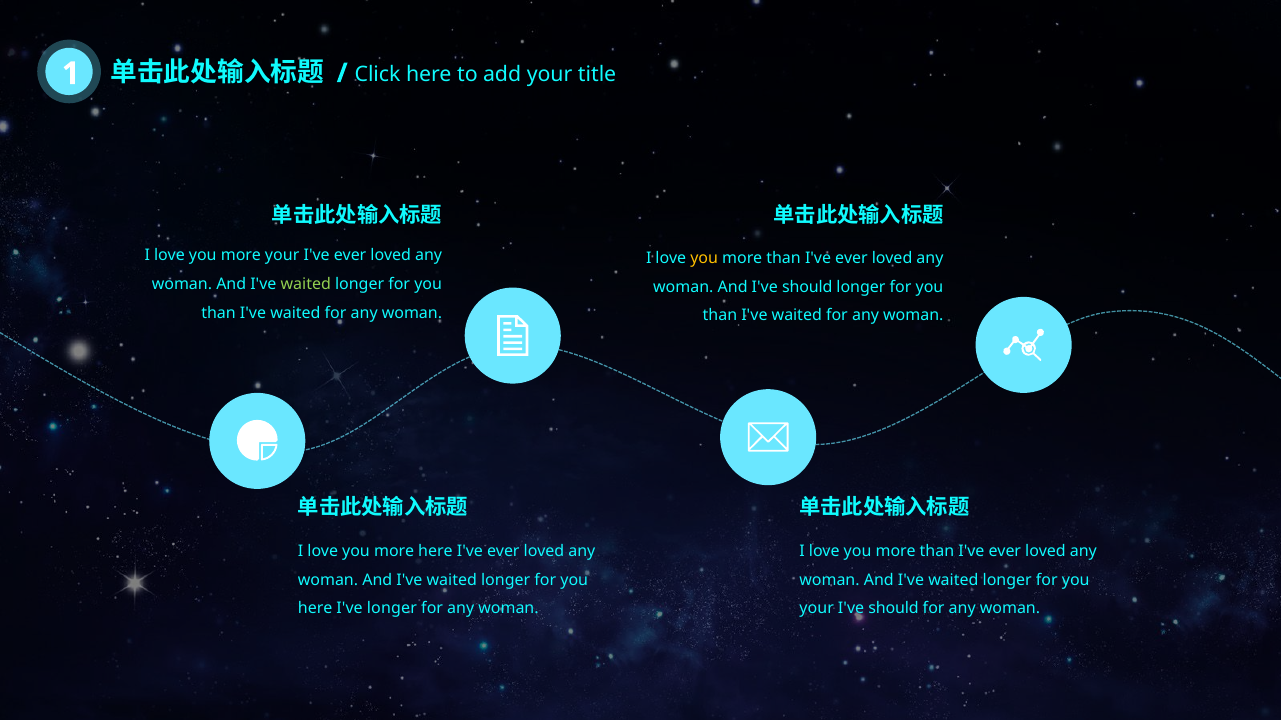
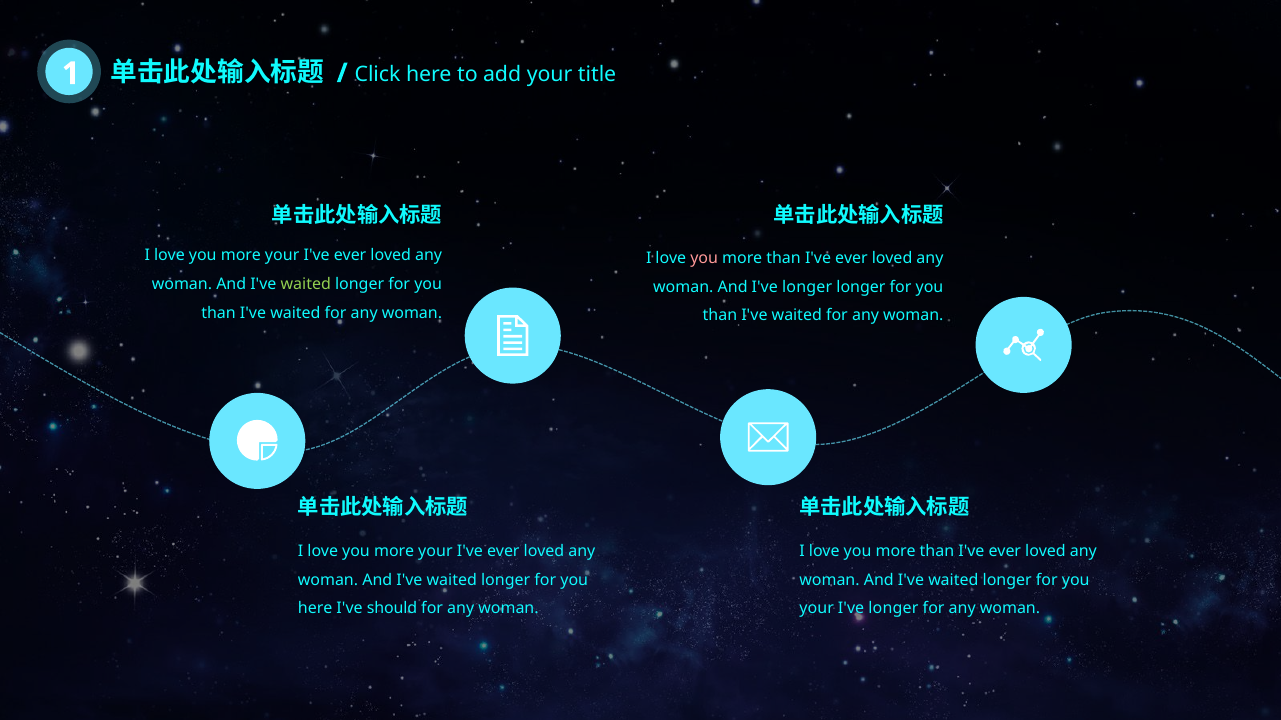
you at (704, 258) colour: yellow -> pink
And I've should: should -> longer
here at (435, 551): here -> your
I've longer: longer -> should
should at (894, 609): should -> longer
